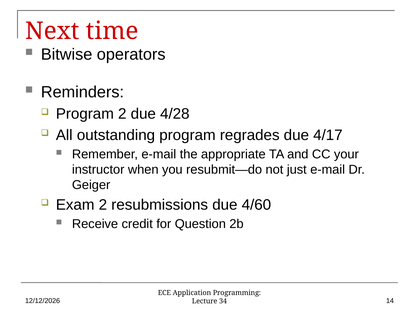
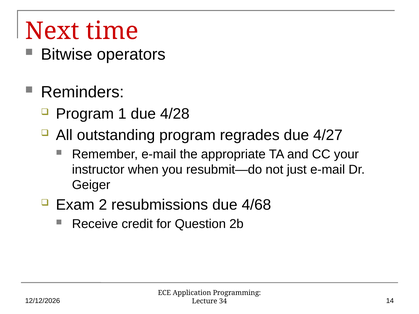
Program 2: 2 -> 1
4/17: 4/17 -> 4/27
4/60: 4/60 -> 4/68
